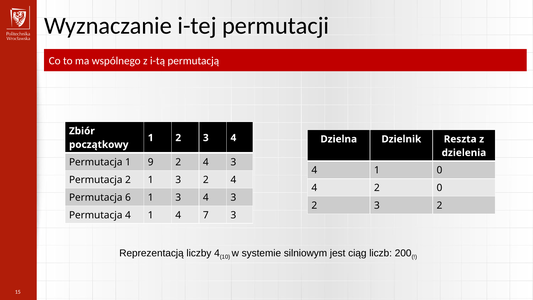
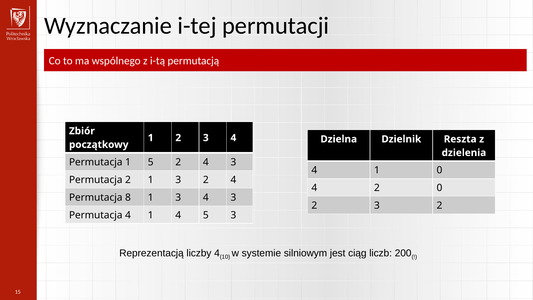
1 9: 9 -> 5
6: 6 -> 8
4 7: 7 -> 5
